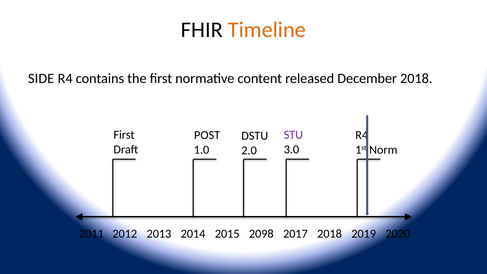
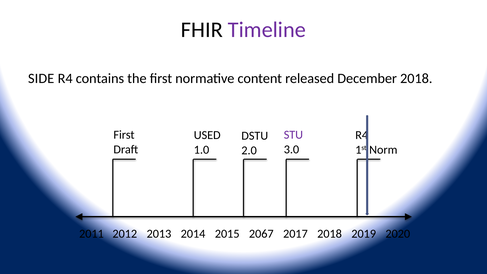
Timeline colour: orange -> purple
POST: POST -> USED
2098: 2098 -> 2067
